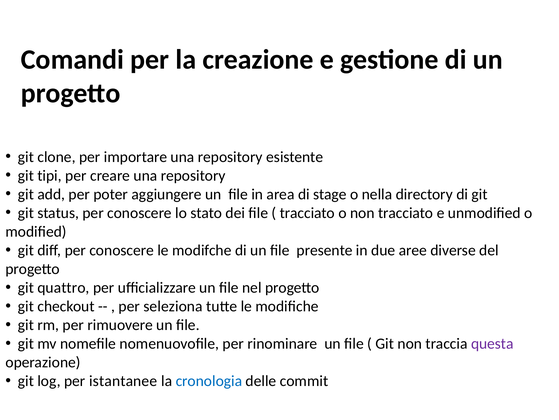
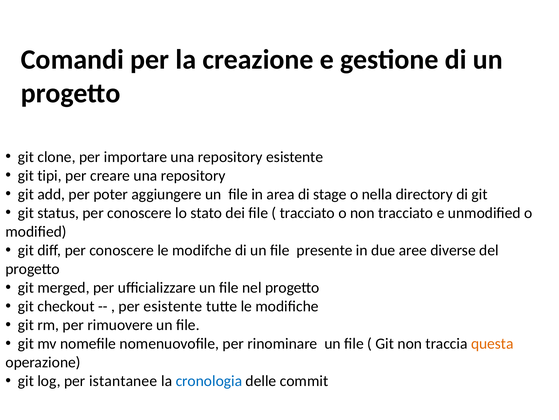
quattro: quattro -> merged
per seleziona: seleziona -> esistente
questa colour: purple -> orange
